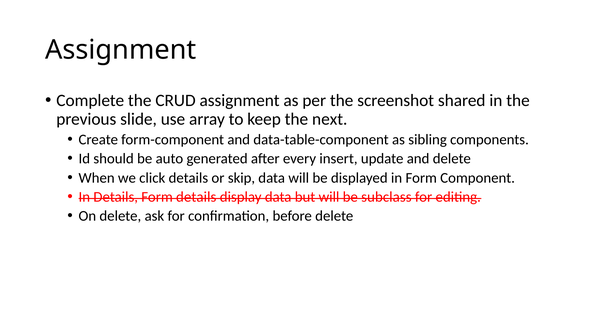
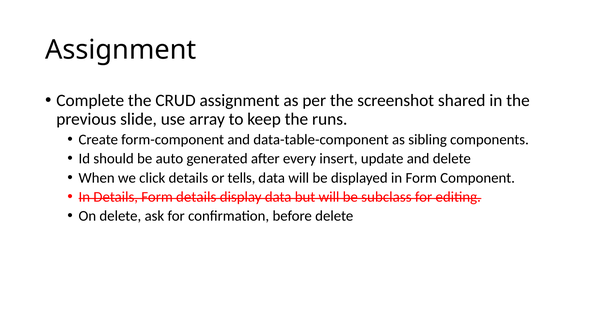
next: next -> runs
skip: skip -> tells
